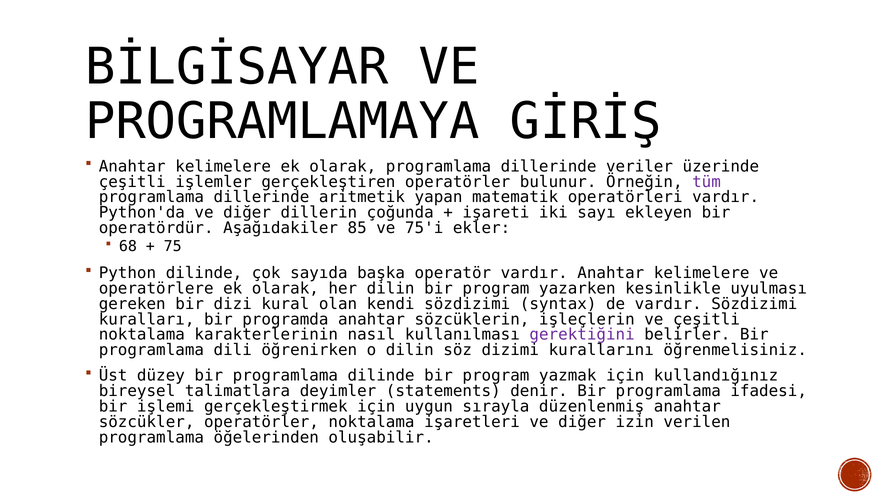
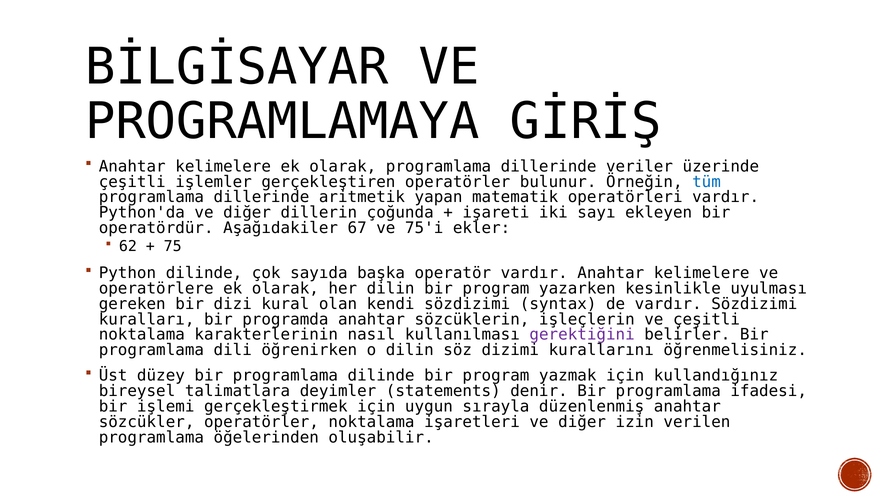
tüm colour: purple -> blue
85: 85 -> 67
68: 68 -> 62
